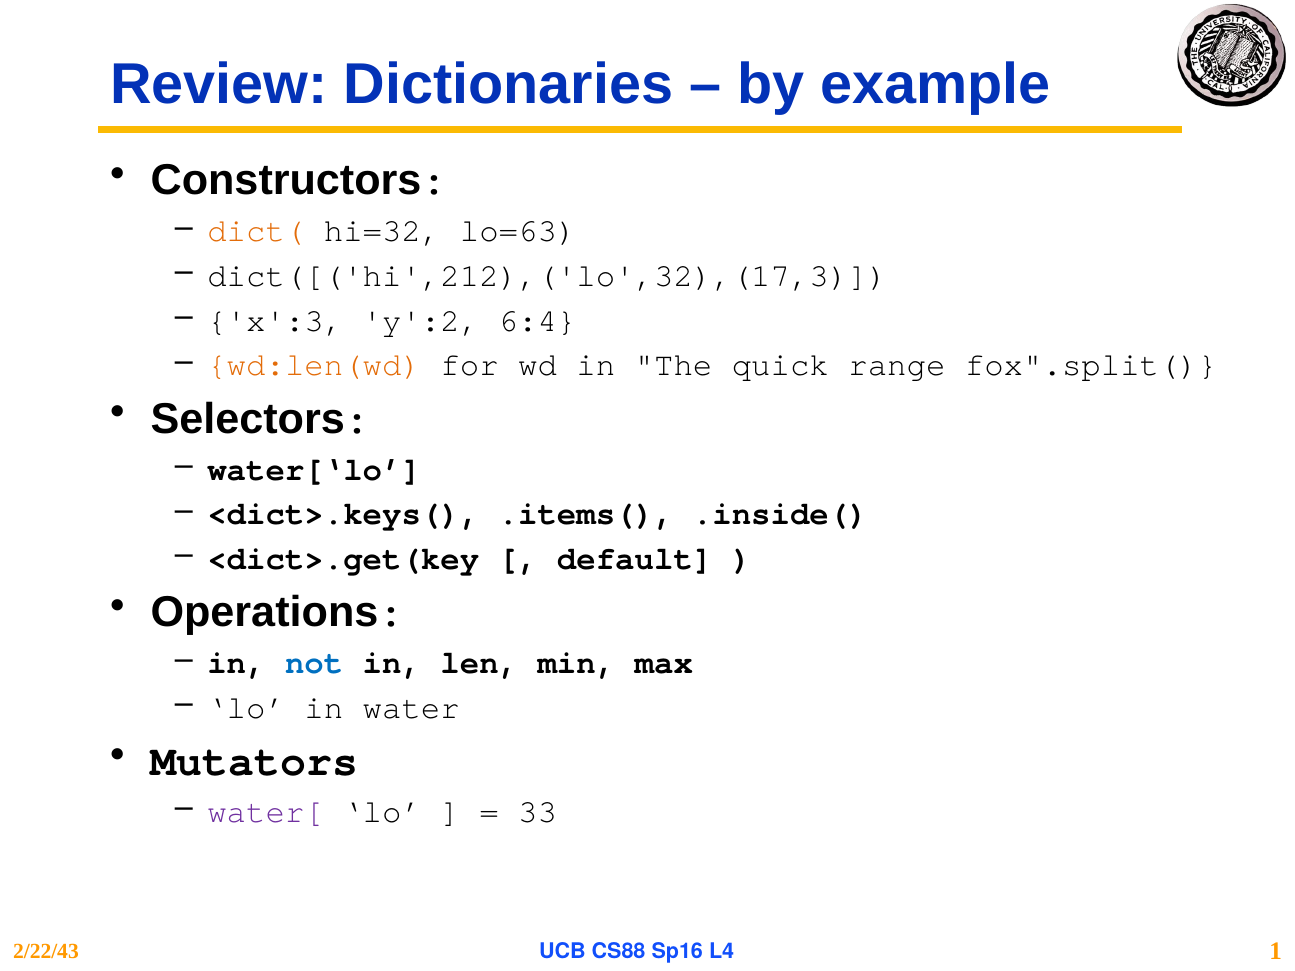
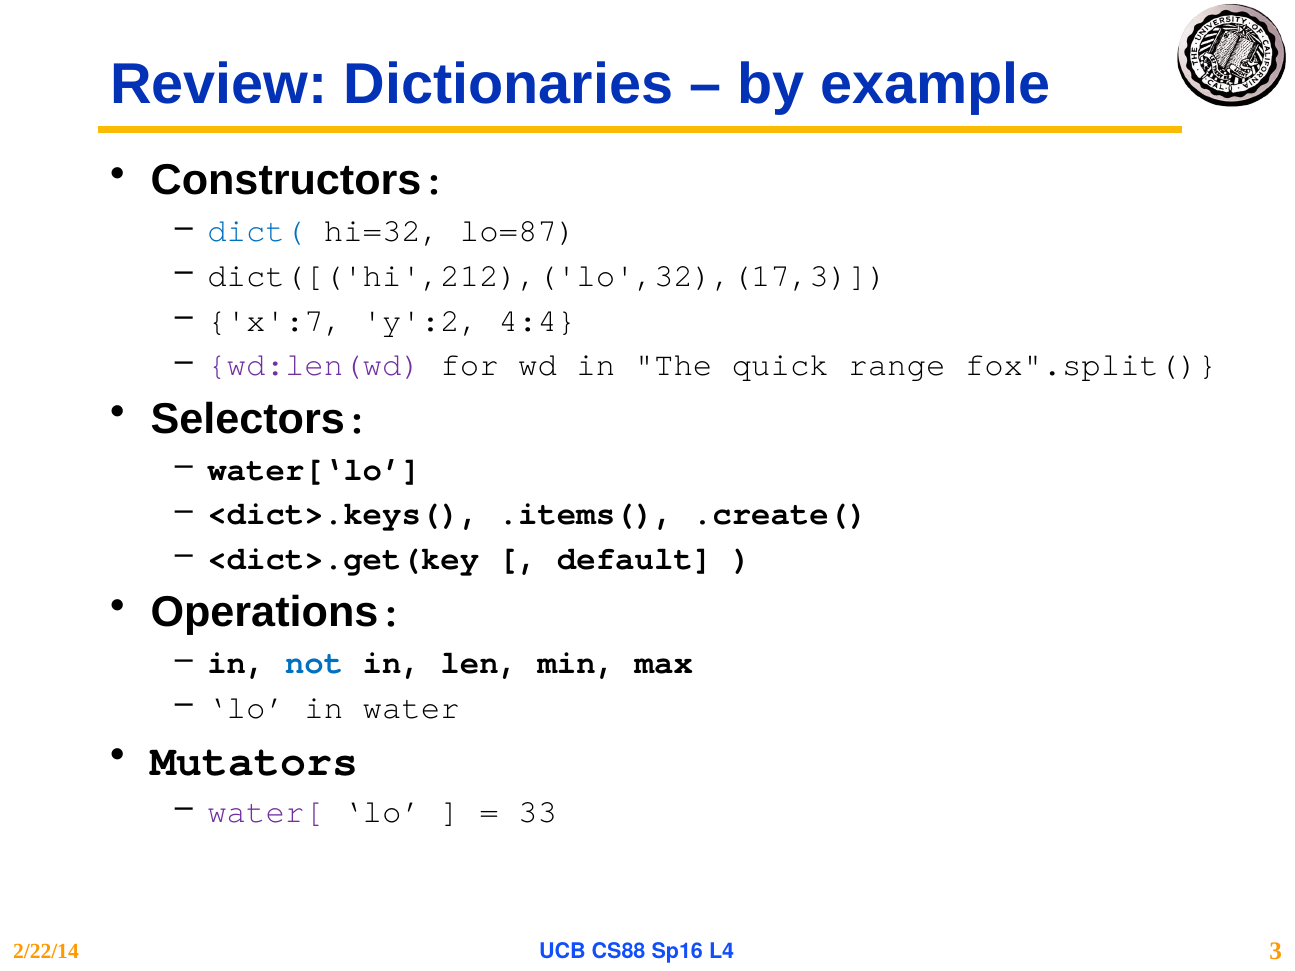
dict( colour: orange -> blue
lo=63: lo=63 -> lo=87
x':3: x':3 -> x':7
6:4: 6:4 -> 4:4
wd:len(wd colour: orange -> purple
.inside(: .inside( -> .create(
2/22/43: 2/22/43 -> 2/22/14
1: 1 -> 3
